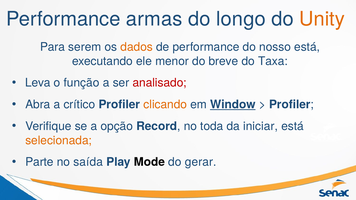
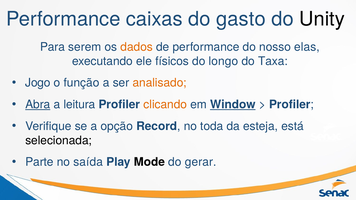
armas: armas -> caixas
longo: longo -> gasto
Unity colour: orange -> black
nosso está: está -> elas
menor: menor -> físicos
breve: breve -> longo
Leva: Leva -> Jogo
analisado colour: red -> orange
Abra underline: none -> present
crítico: crítico -> leitura
iniciar: iniciar -> esteja
selecionada colour: orange -> black
